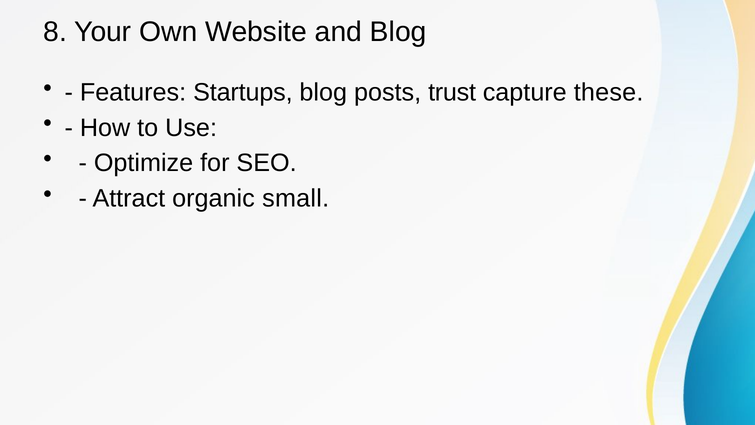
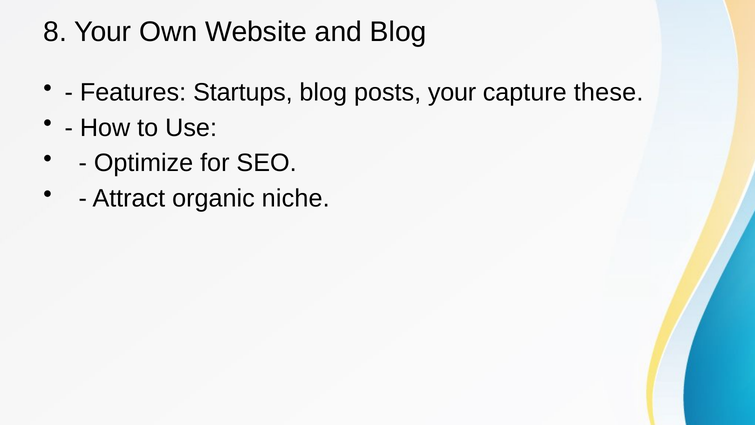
posts trust: trust -> your
small: small -> niche
